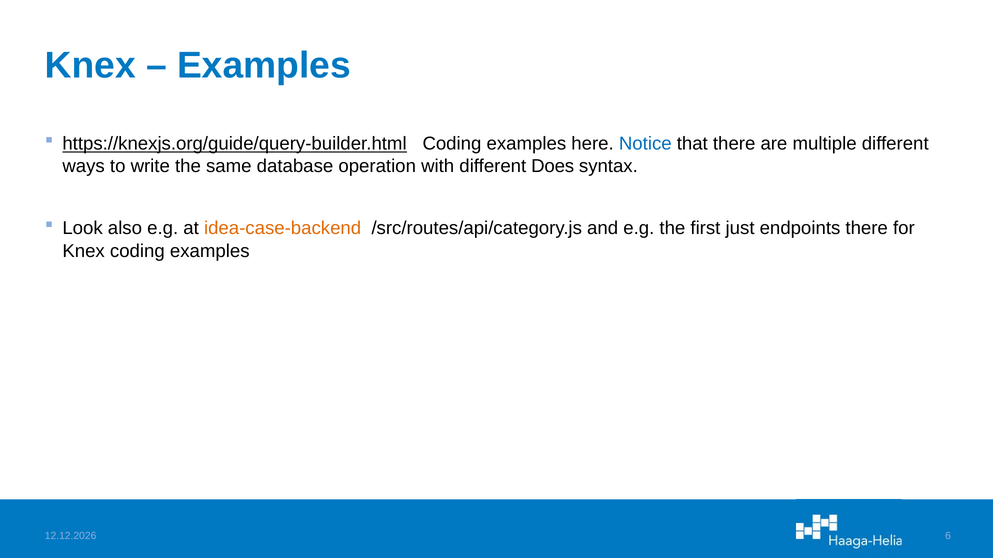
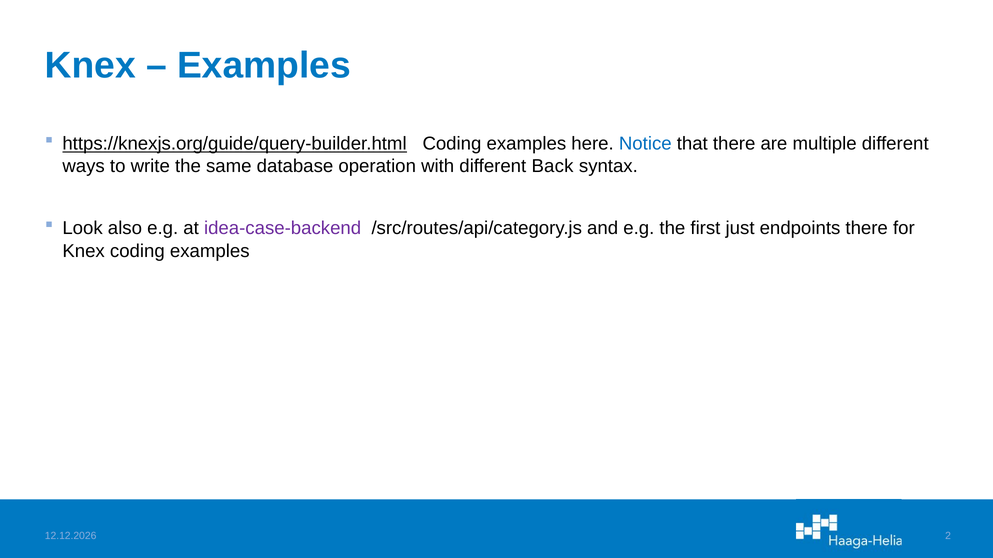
Does: Does -> Back
idea-case-backend colour: orange -> purple
6: 6 -> 2
